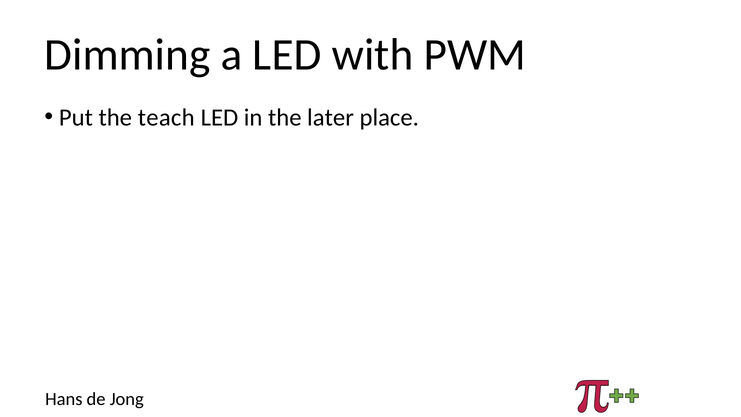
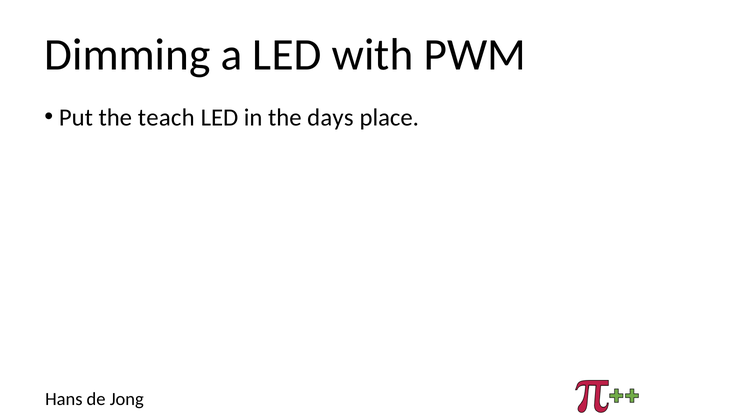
later: later -> days
